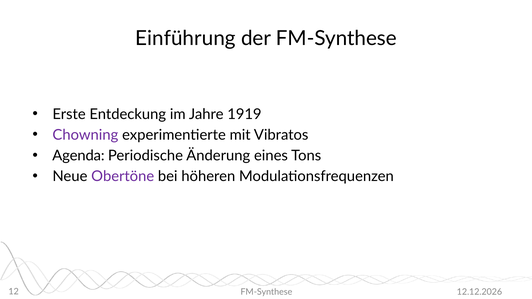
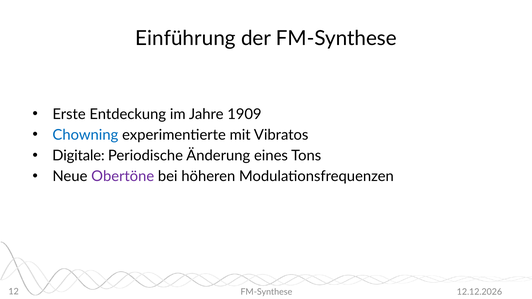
1919: 1919 -> 1909
Chowning colour: purple -> blue
Agenda: Agenda -> Digitale
